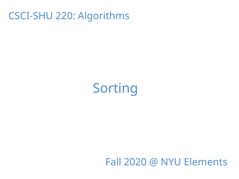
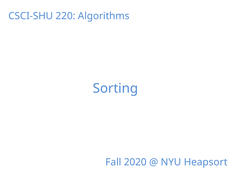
Elements: Elements -> Heapsort
